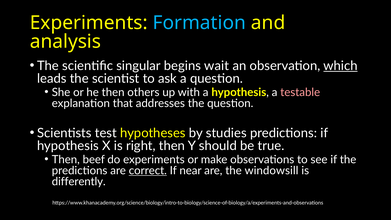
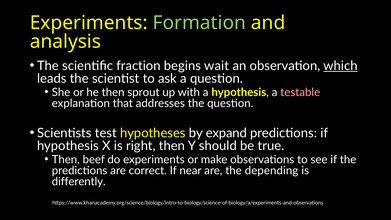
Formation colour: light blue -> light green
singular: singular -> fraction
others: others -> sprout
studies: studies -> expand
correct underline: present -> none
windowsill: windowsill -> depending
